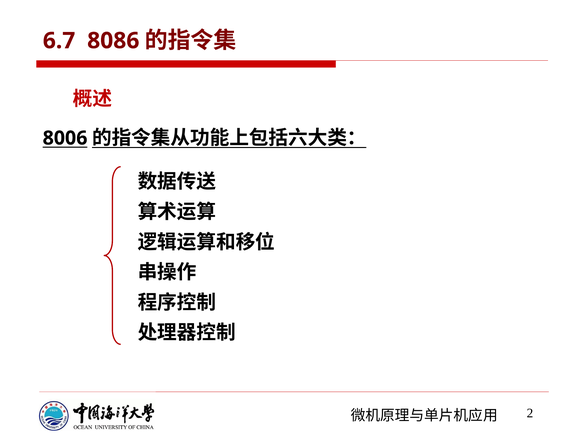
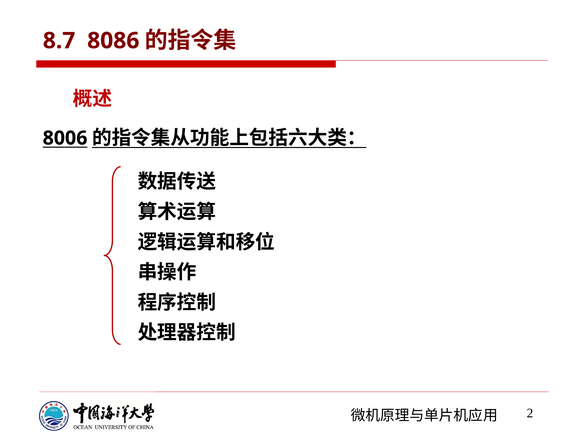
6.7: 6.7 -> 8.7
